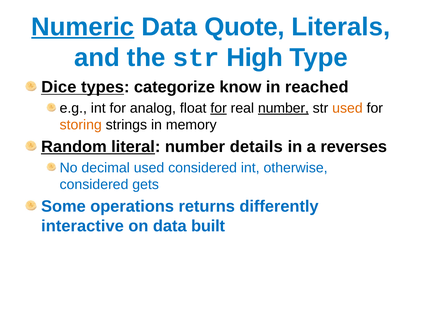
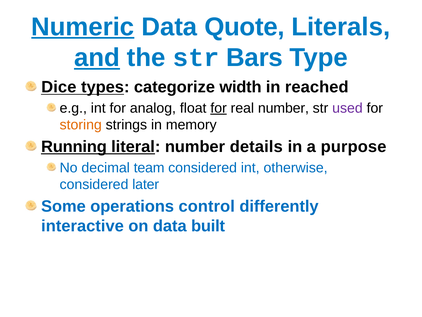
and underline: none -> present
High: High -> Bars
know: know -> width
number at (283, 108) underline: present -> none
used at (347, 108) colour: orange -> purple
Random: Random -> Running
reverses: reverses -> purpose
decimal used: used -> team
gets: gets -> later
returns: returns -> control
